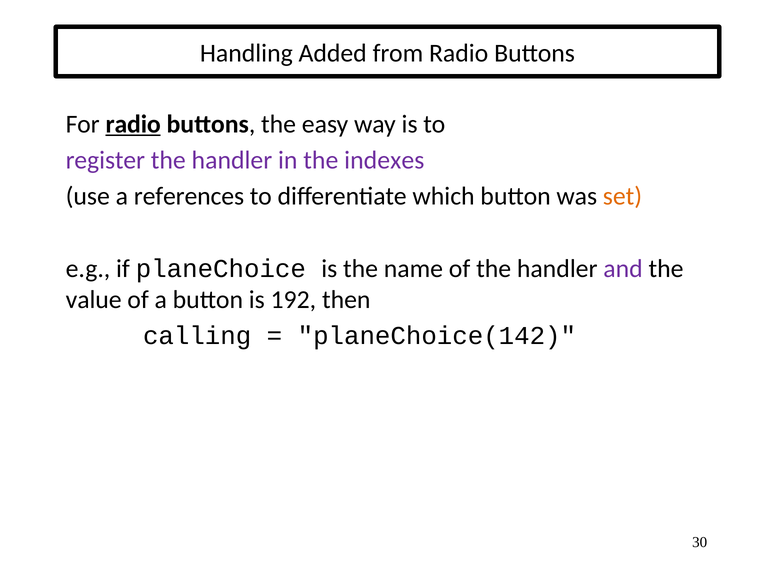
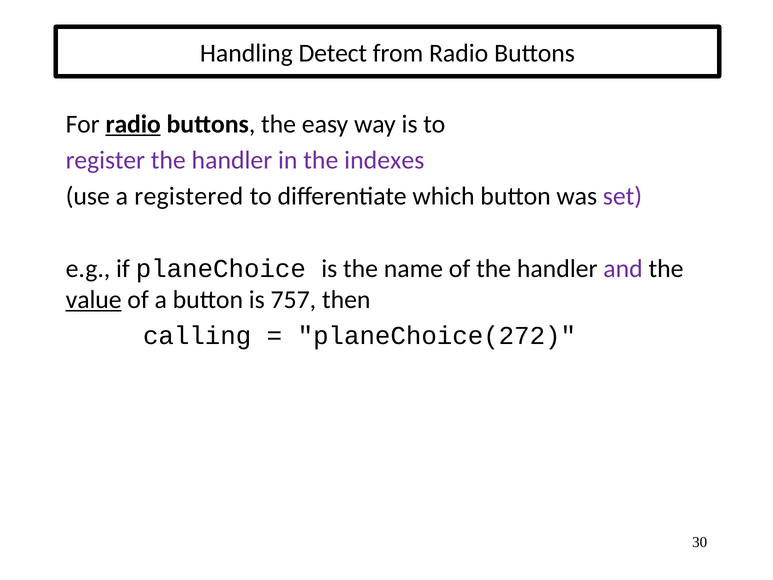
Added: Added -> Detect
references: references -> registered
set colour: orange -> purple
value underline: none -> present
192: 192 -> 757
planeChoice(142: planeChoice(142 -> planeChoice(272
